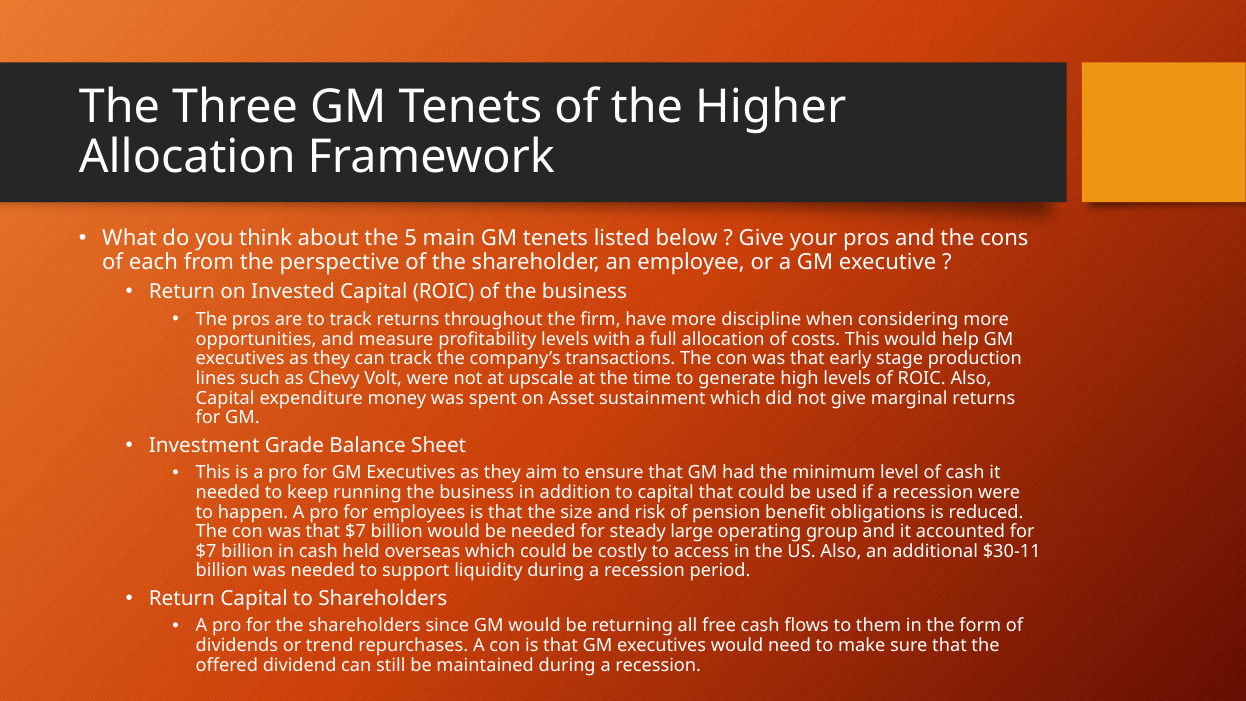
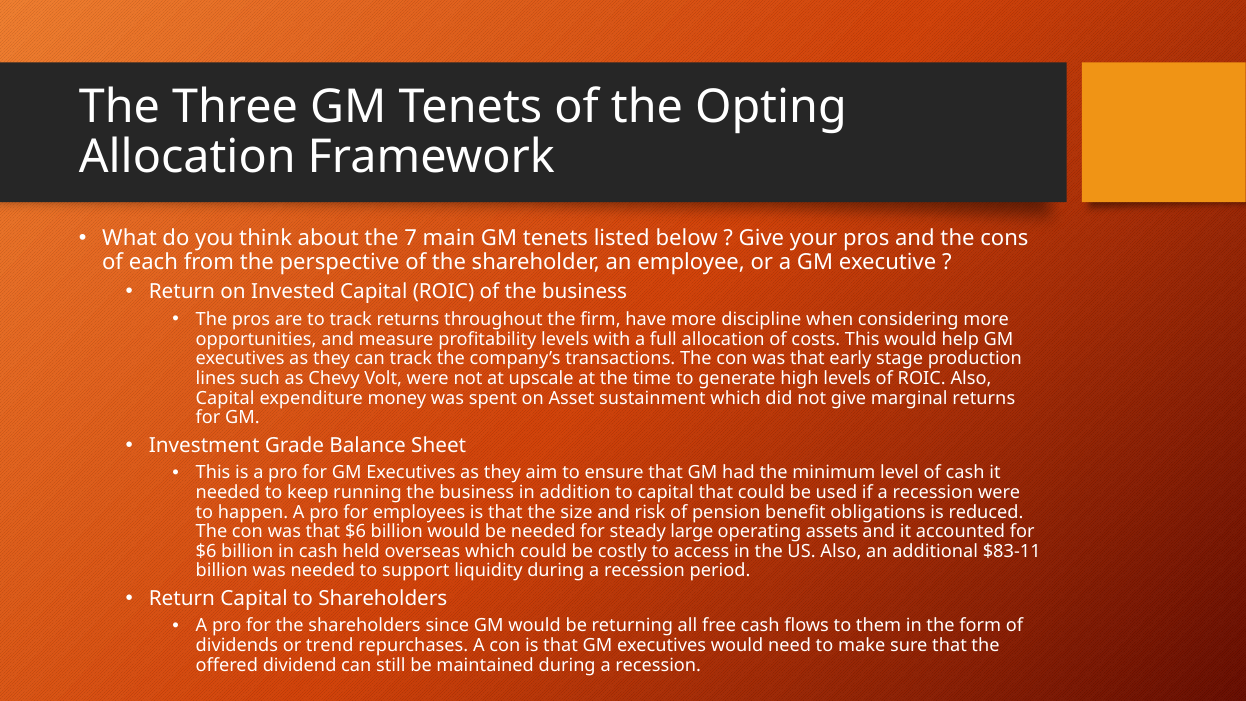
Higher: Higher -> Opting
5: 5 -> 7
that $7: $7 -> $6
group: group -> assets
$7 at (206, 551): $7 -> $6
$30-11: $30-11 -> $83-11
